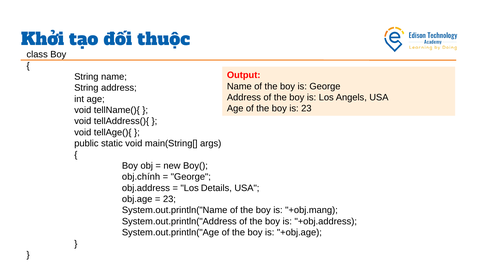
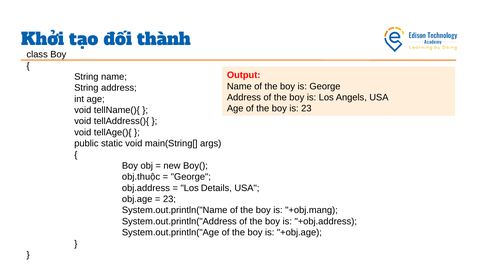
thuộc: thuộc -> thành
obj.chính: obj.chính -> obj.thuộc
